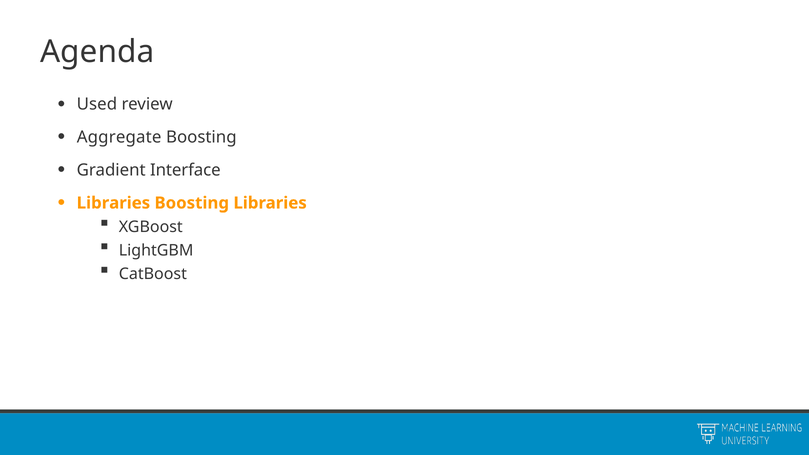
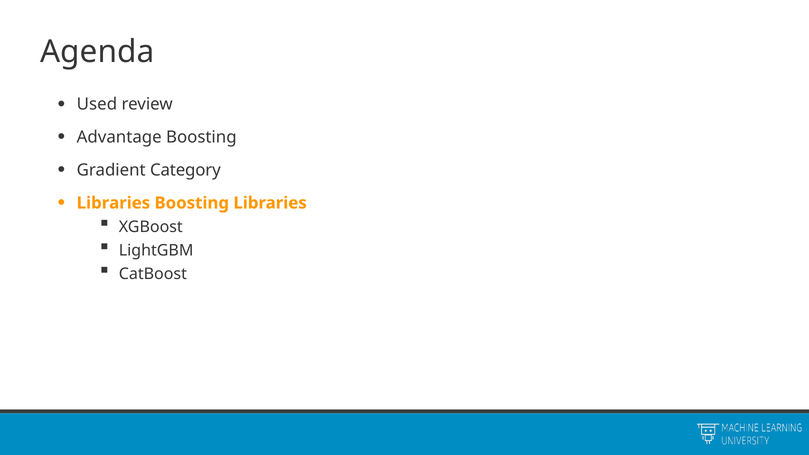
Aggregate: Aggregate -> Advantage
Interface: Interface -> Category
